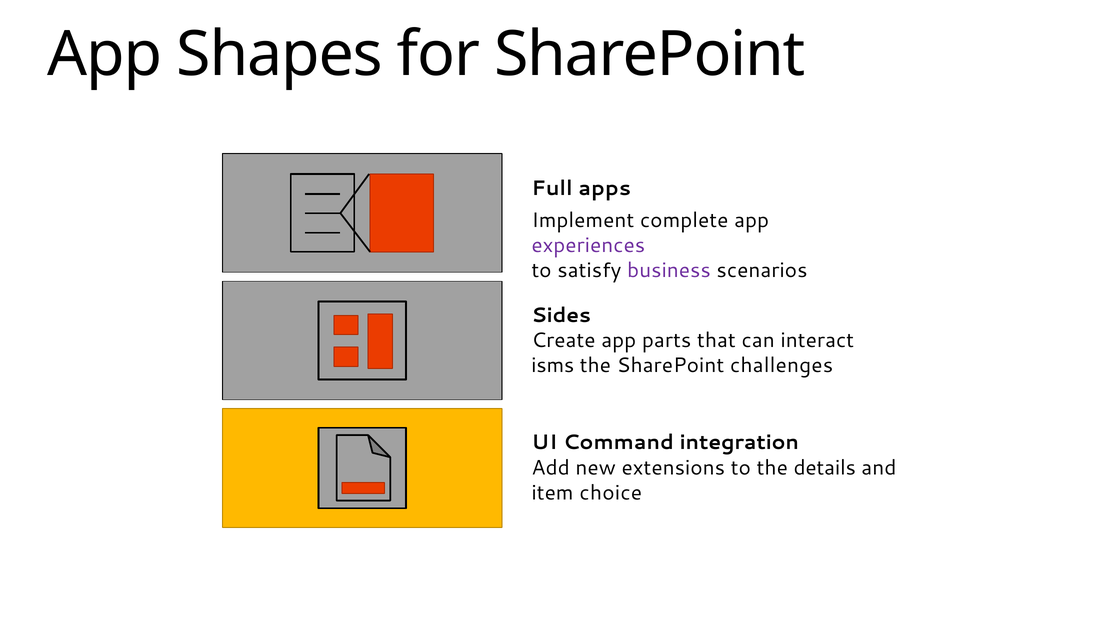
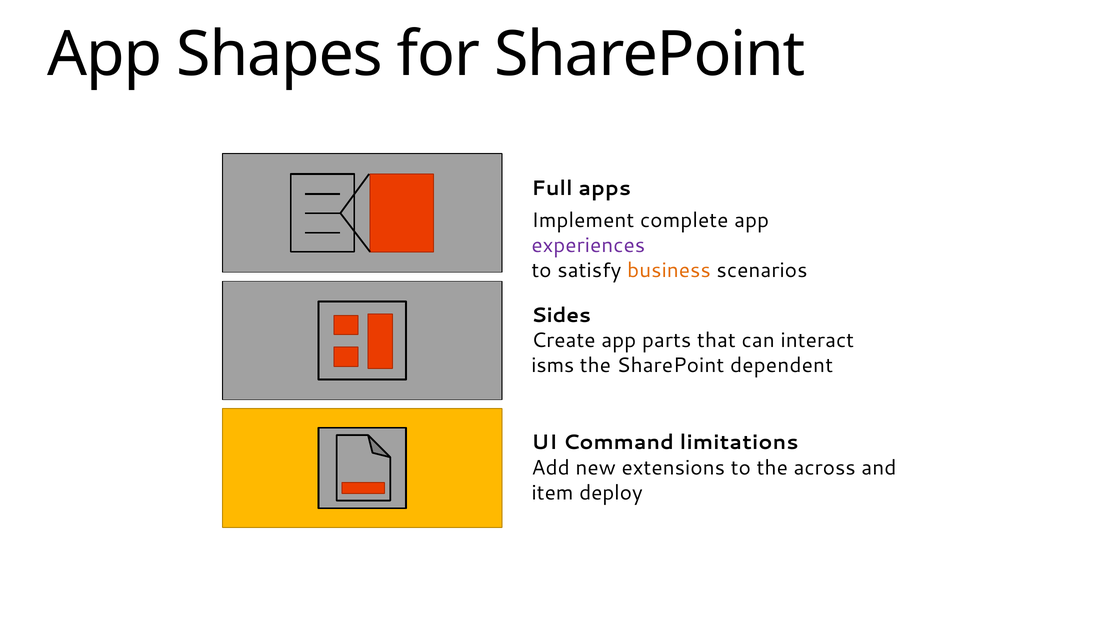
business colour: purple -> orange
challenges: challenges -> dependent
integration: integration -> limitations
details: details -> across
choice: choice -> deploy
